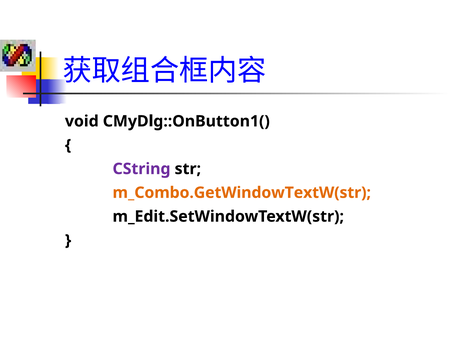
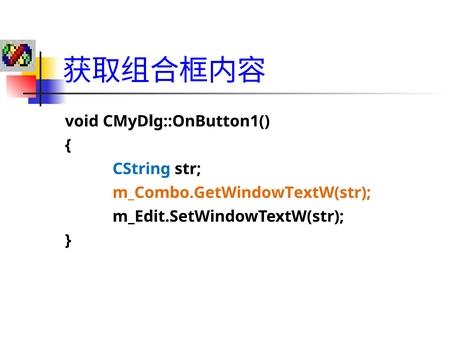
CString colour: purple -> blue
